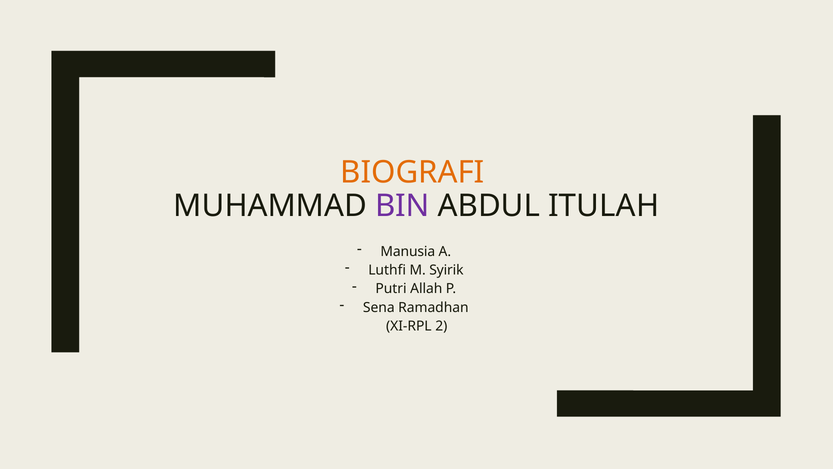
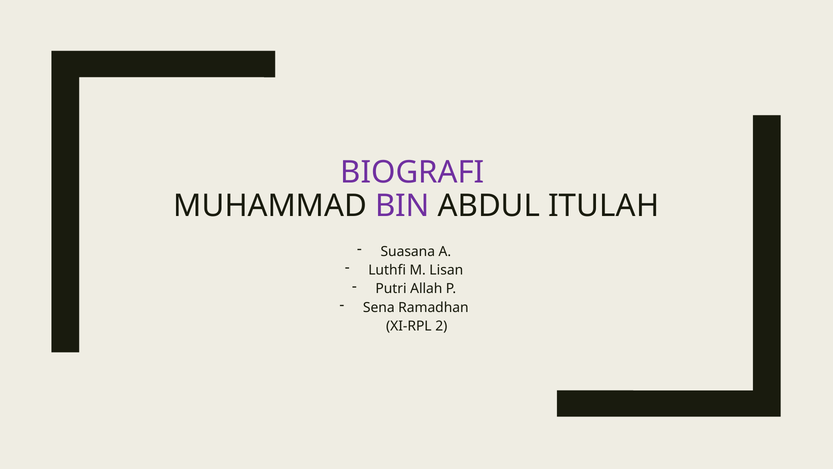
BIOGRAFI colour: orange -> purple
Manusia: Manusia -> Suasana
Syirik: Syirik -> Lisan
